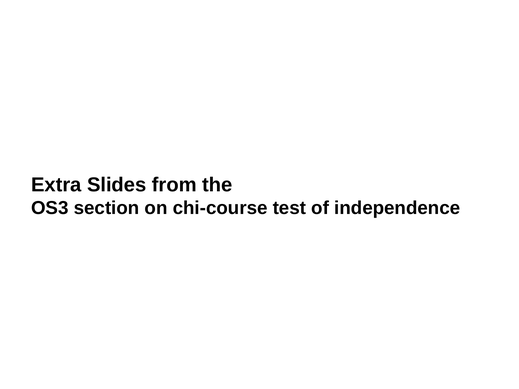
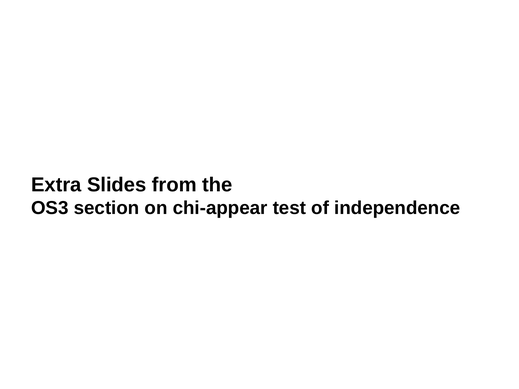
chi-course: chi-course -> chi-appear
